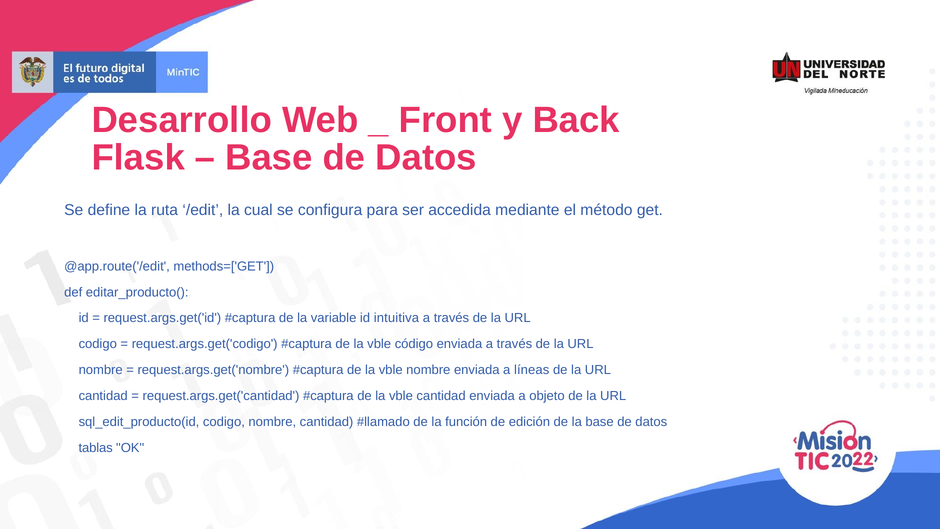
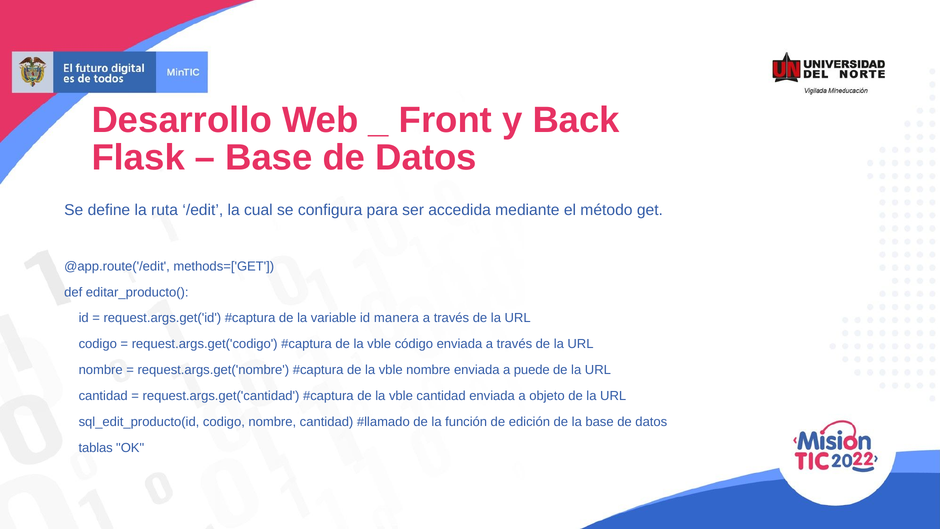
intuitiva: intuitiva -> manera
líneas: líneas -> puede
